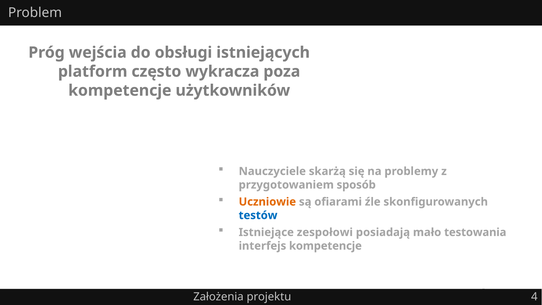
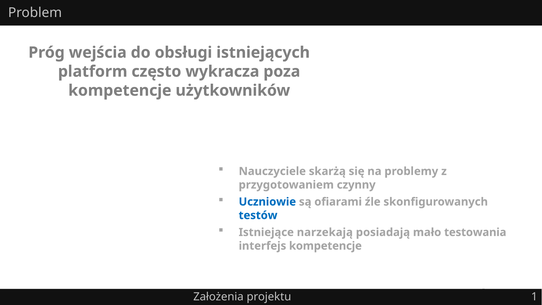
sposób: sposób -> czynny
Uczniowie colour: orange -> blue
zespołowi: zespołowi -> narzekają
4: 4 -> 1
